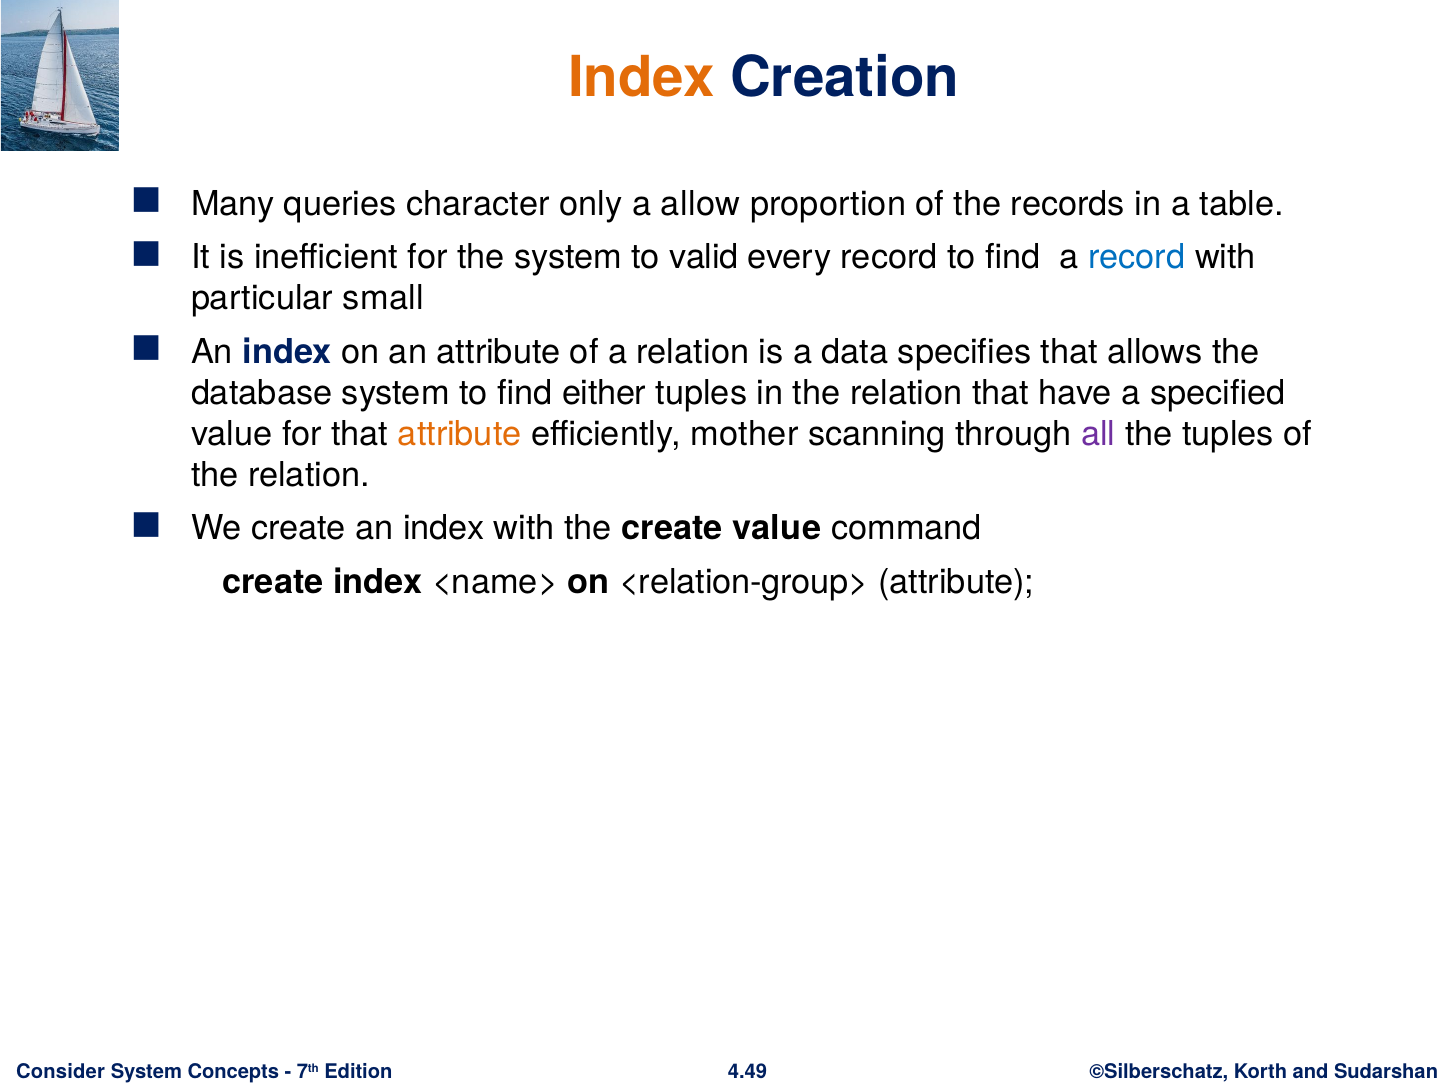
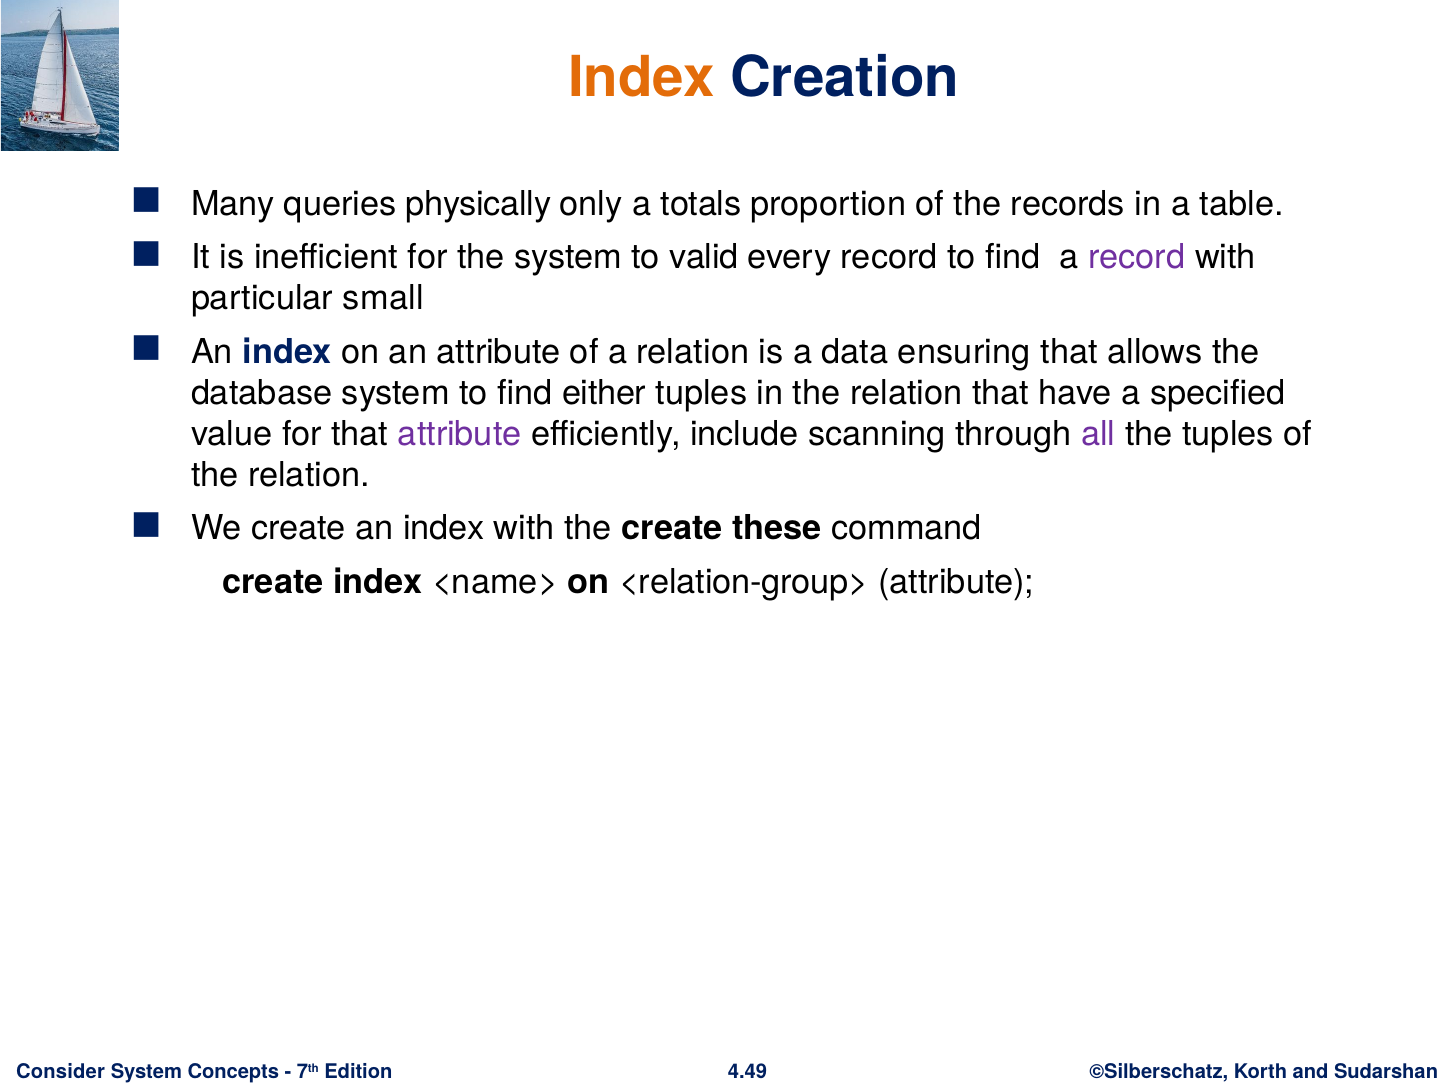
character: character -> physically
allow: allow -> totals
record at (1137, 257) colour: blue -> purple
specifies: specifies -> ensuring
attribute at (460, 434) colour: orange -> purple
mother: mother -> include
create value: value -> these
